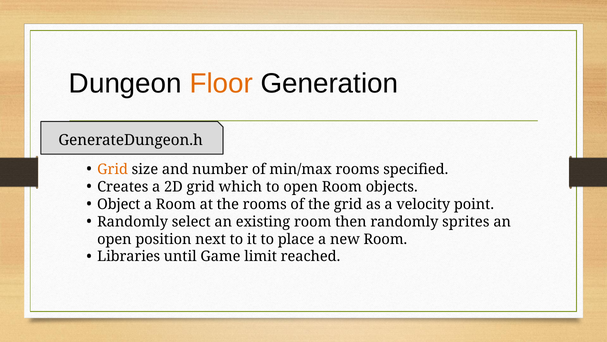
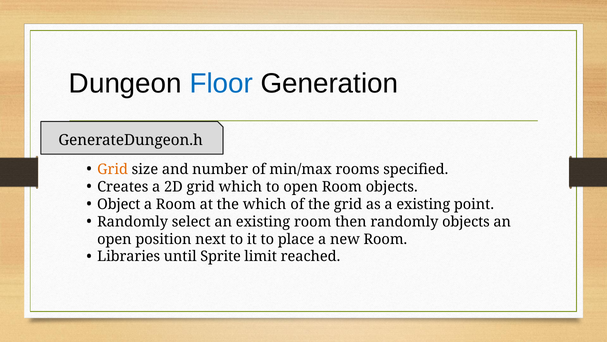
Floor colour: orange -> blue
the rooms: rooms -> which
a velocity: velocity -> existing
randomly sprites: sprites -> objects
Game: Game -> Sprite
